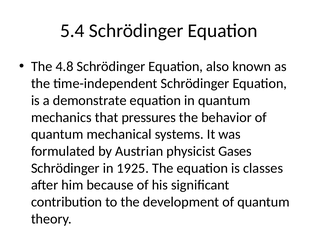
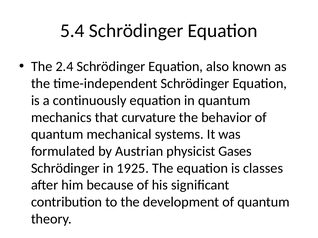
4.8: 4.8 -> 2.4
demonstrate: demonstrate -> continuously
pressures: pressures -> curvature
